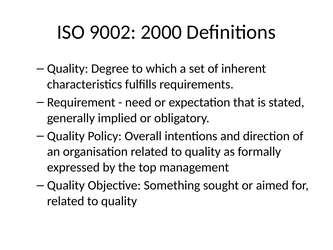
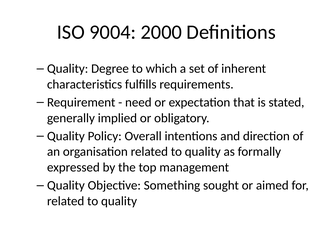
9002: 9002 -> 9004
